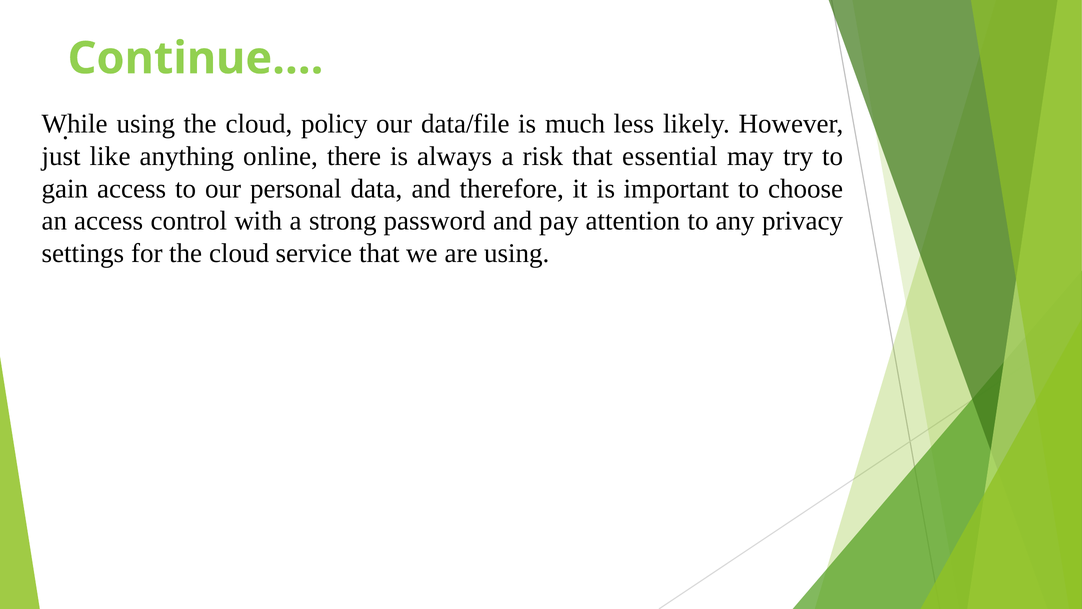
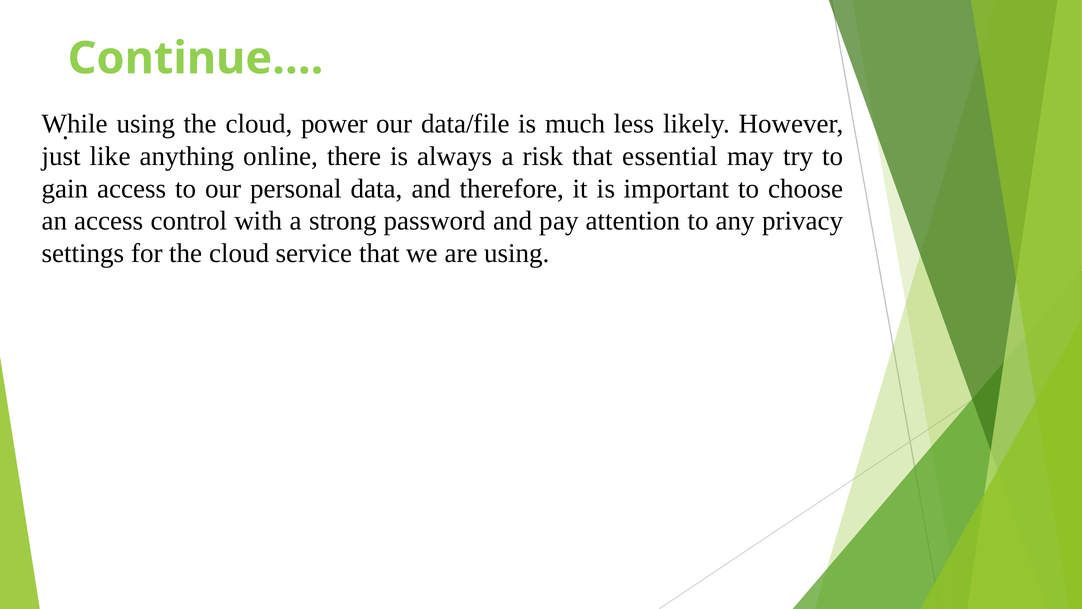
policy: policy -> power
